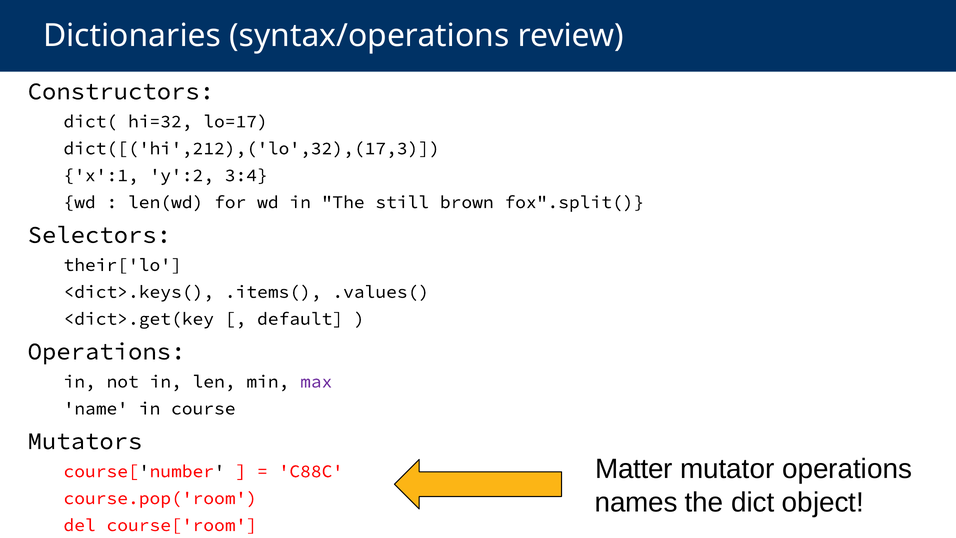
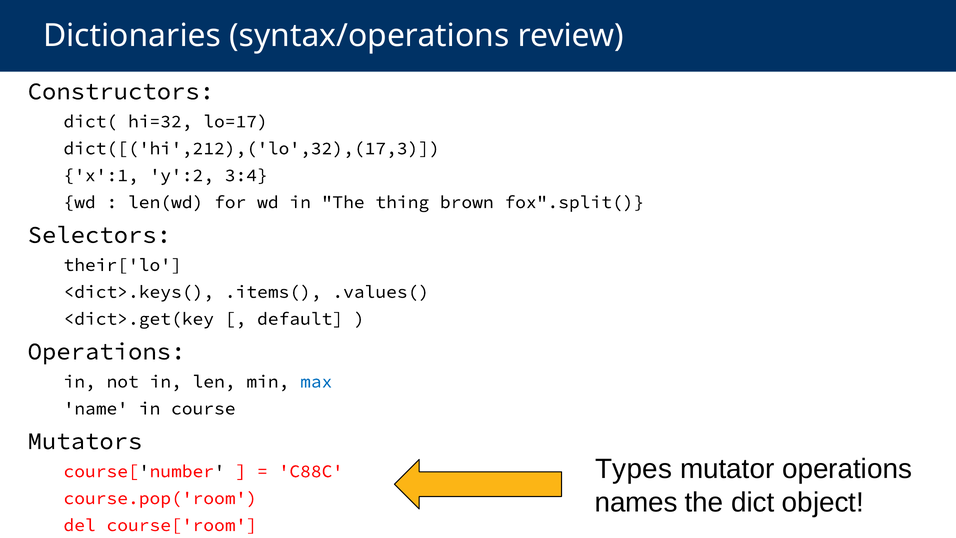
still: still -> thing
max colour: purple -> blue
Matter: Matter -> Types
